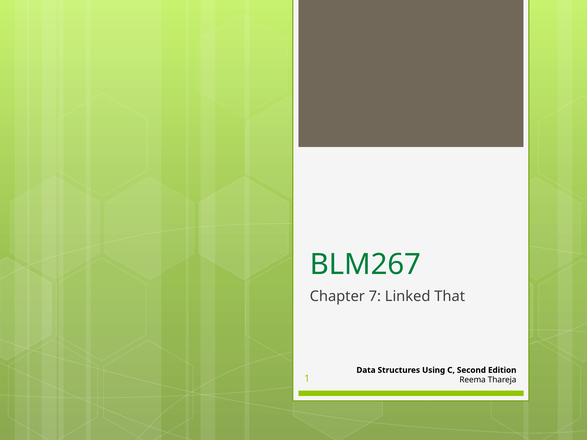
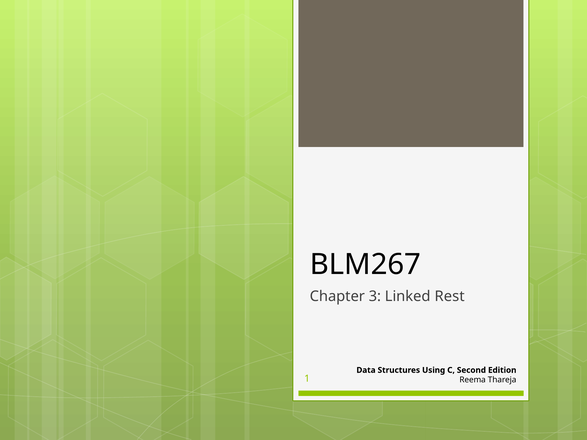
BLM267 colour: green -> black
7: 7 -> 3
That: That -> Rest
